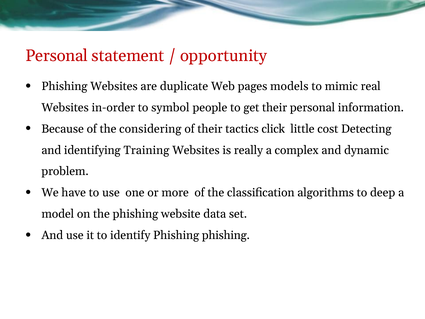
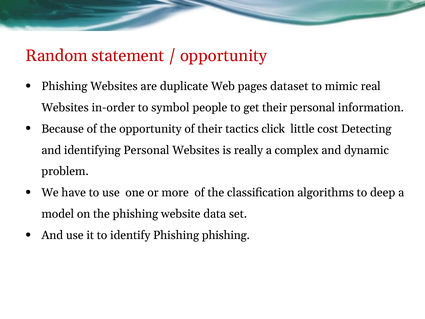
Personal at (57, 56): Personal -> Random
models: models -> dataset
the considering: considering -> opportunity
identifying Training: Training -> Personal
